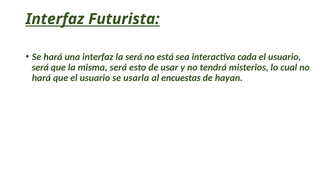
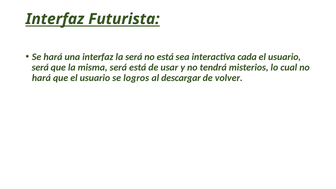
será esto: esto -> está
usarla: usarla -> logros
encuestas: encuestas -> descargar
hayan: hayan -> volver
